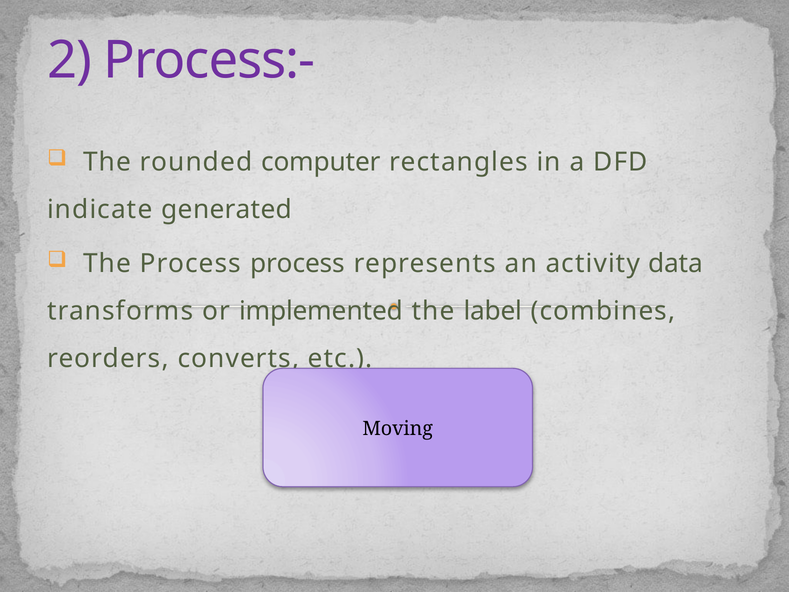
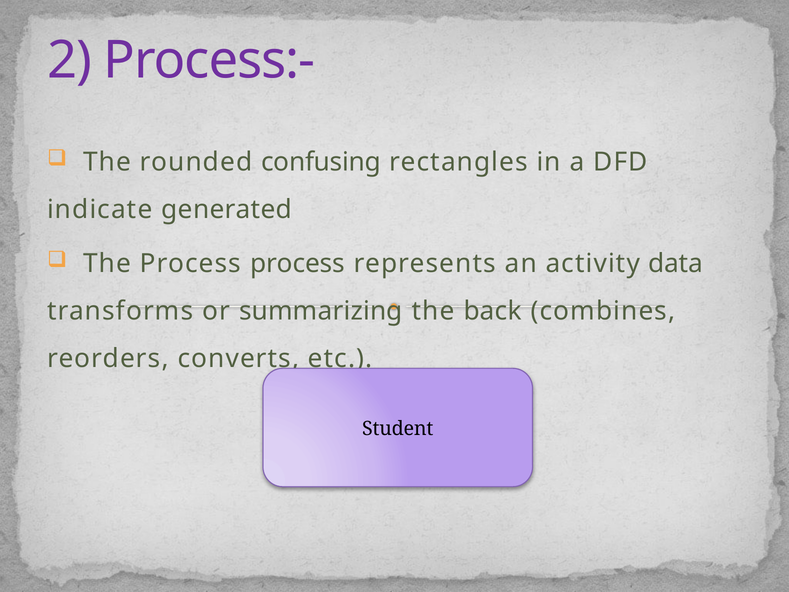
computer: computer -> confusing
implemented: implemented -> summarizing
label: label -> back
Moving: Moving -> Student
